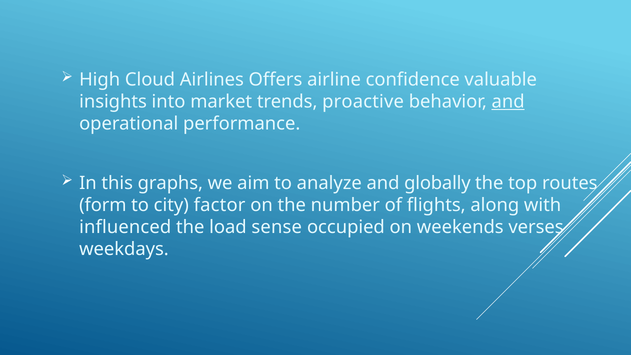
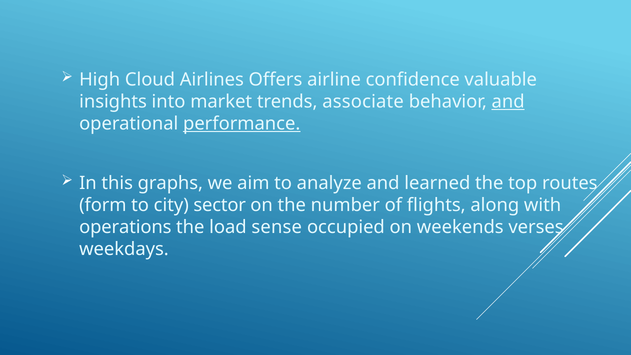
proactive: proactive -> associate
performance underline: none -> present
globally: globally -> learned
factor: factor -> sector
influenced: influenced -> operations
